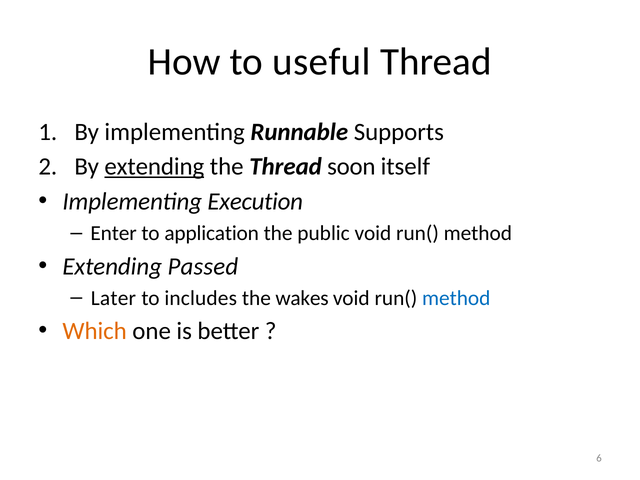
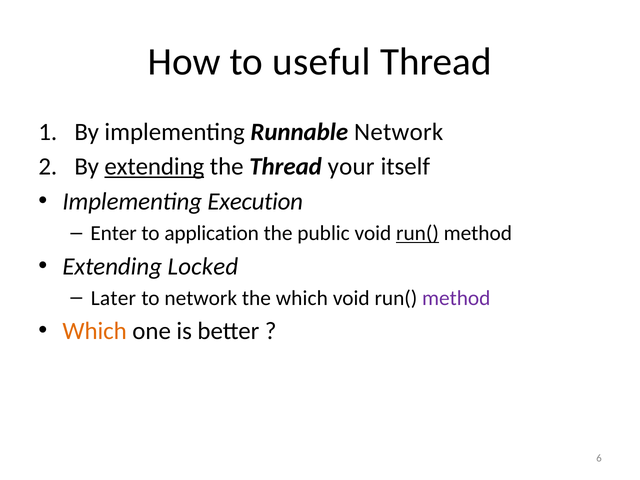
Runnable Supports: Supports -> Network
soon: soon -> your
run( at (417, 233) underline: none -> present
Passed: Passed -> Locked
to includes: includes -> network
the wakes: wakes -> which
method at (456, 298) colour: blue -> purple
